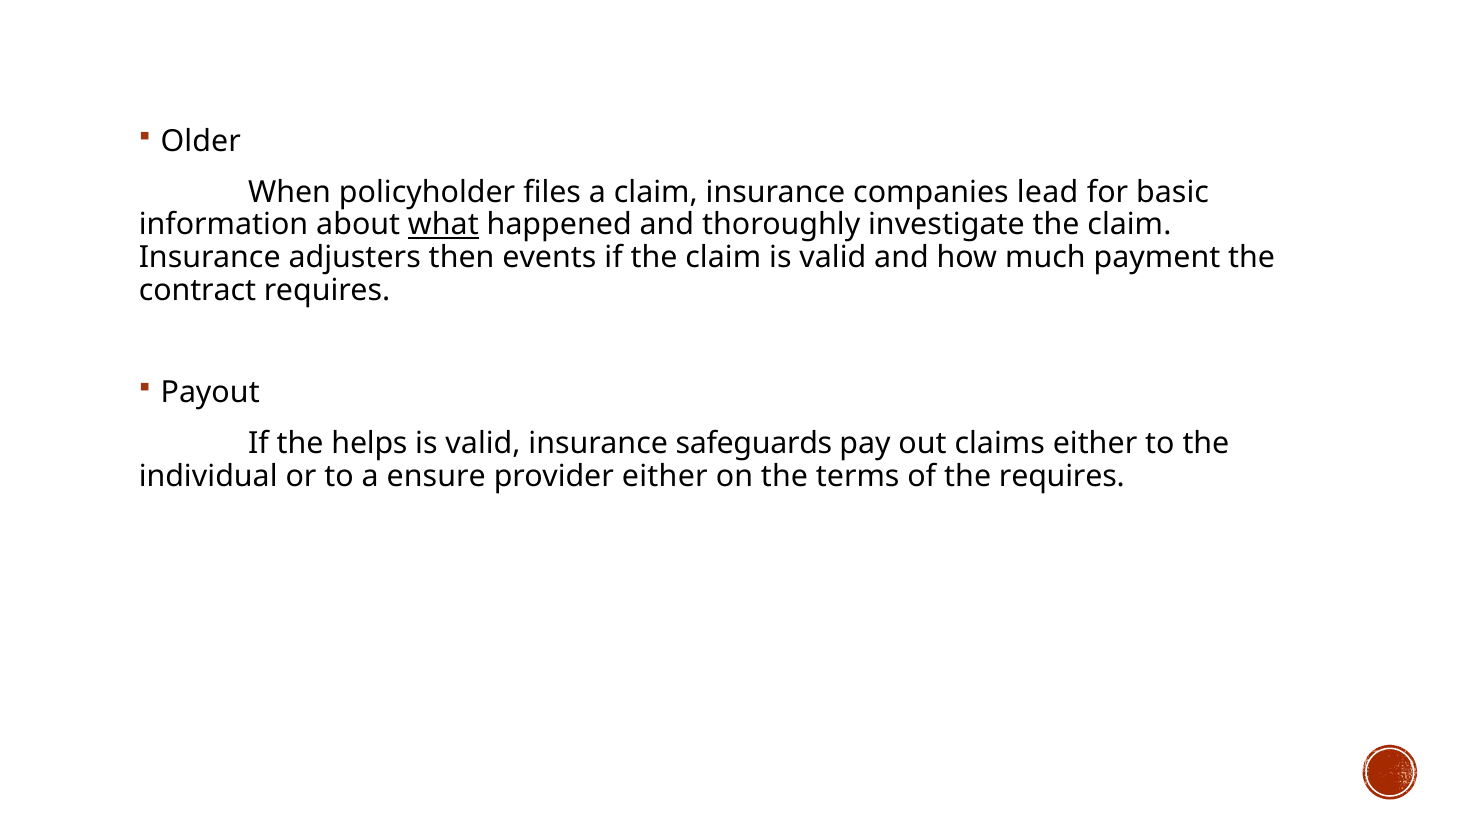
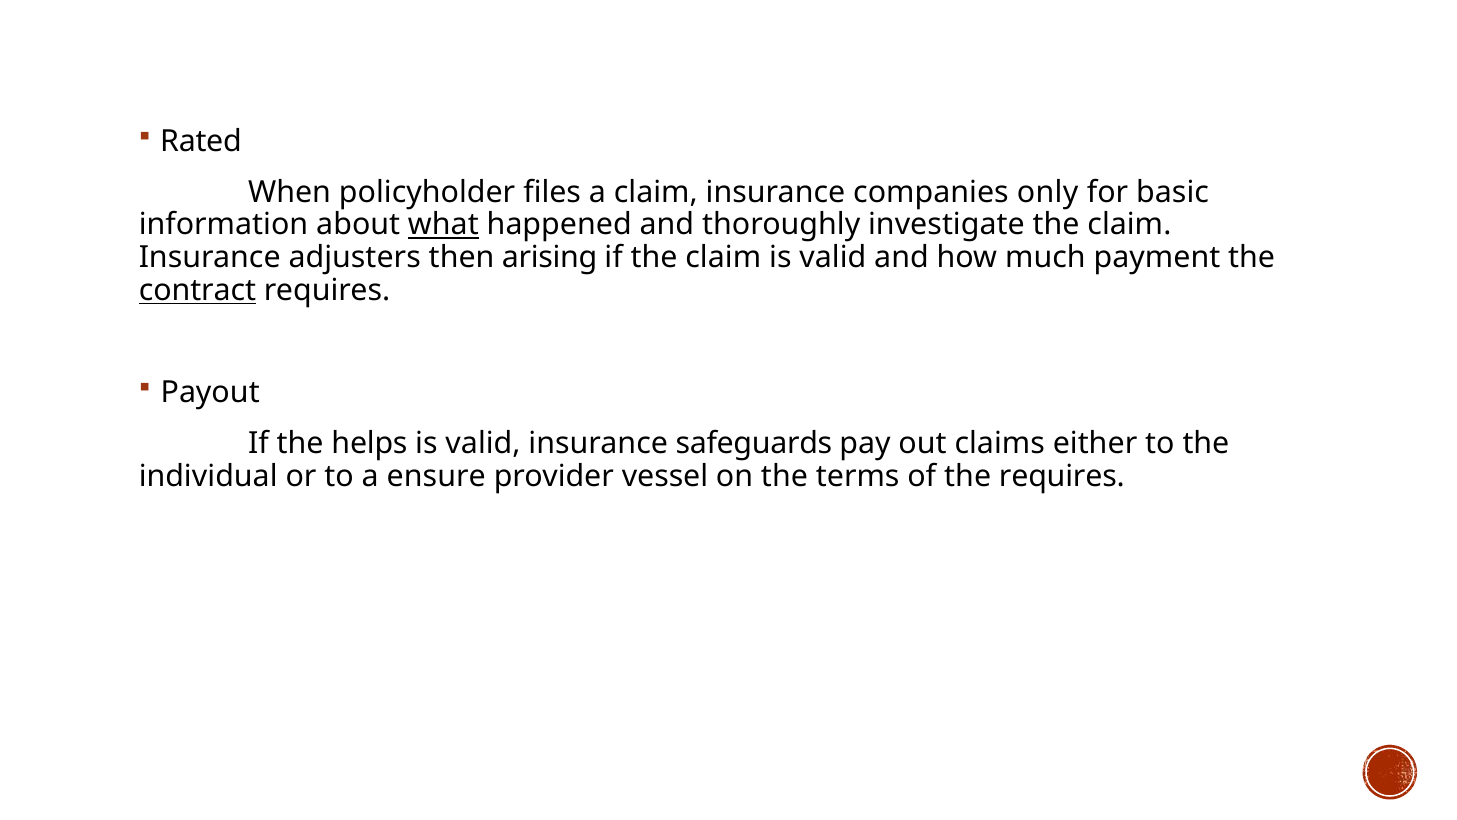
Older: Older -> Rated
lead: lead -> only
events: events -> arising
contract underline: none -> present
provider either: either -> vessel
